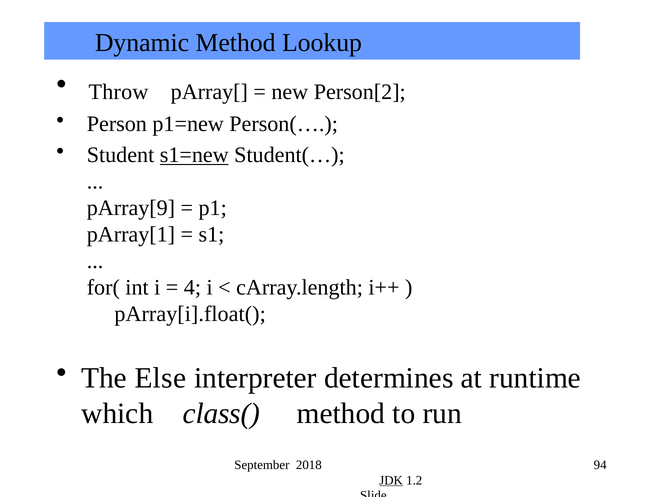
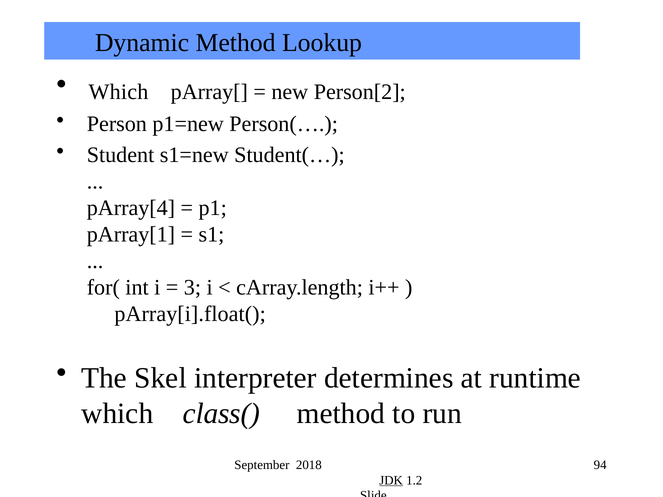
Throw at (119, 92): Throw -> Which
s1=new underline: present -> none
pArray[9: pArray[9 -> pArray[4
4: 4 -> 3
Else: Else -> Skel
